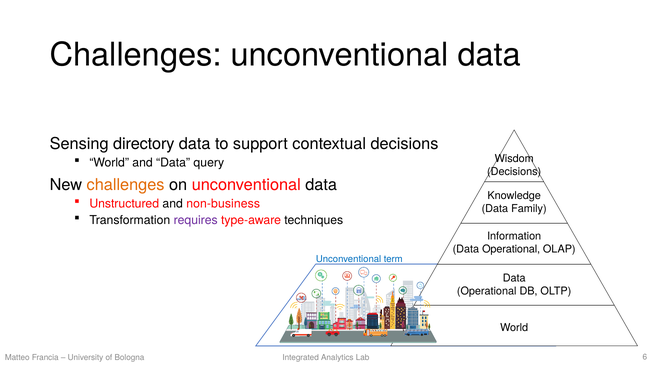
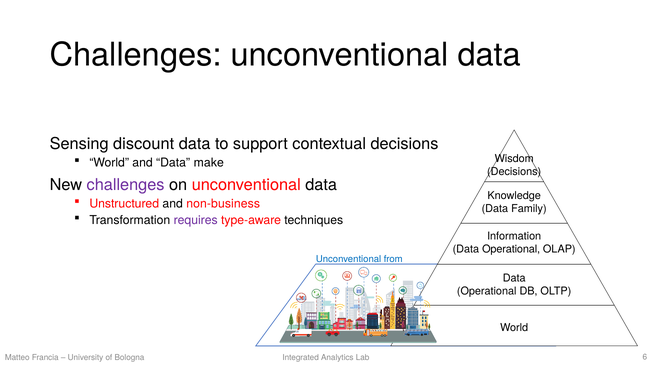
directory: directory -> discount
query: query -> make
challenges at (126, 185) colour: orange -> purple
term: term -> from
